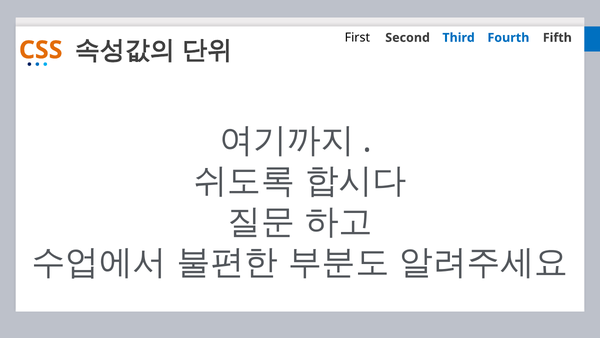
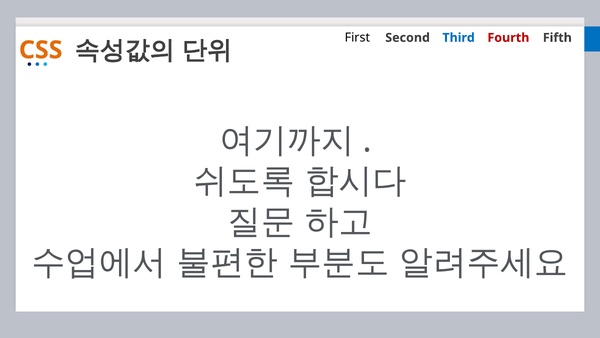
Fourth colour: blue -> red
